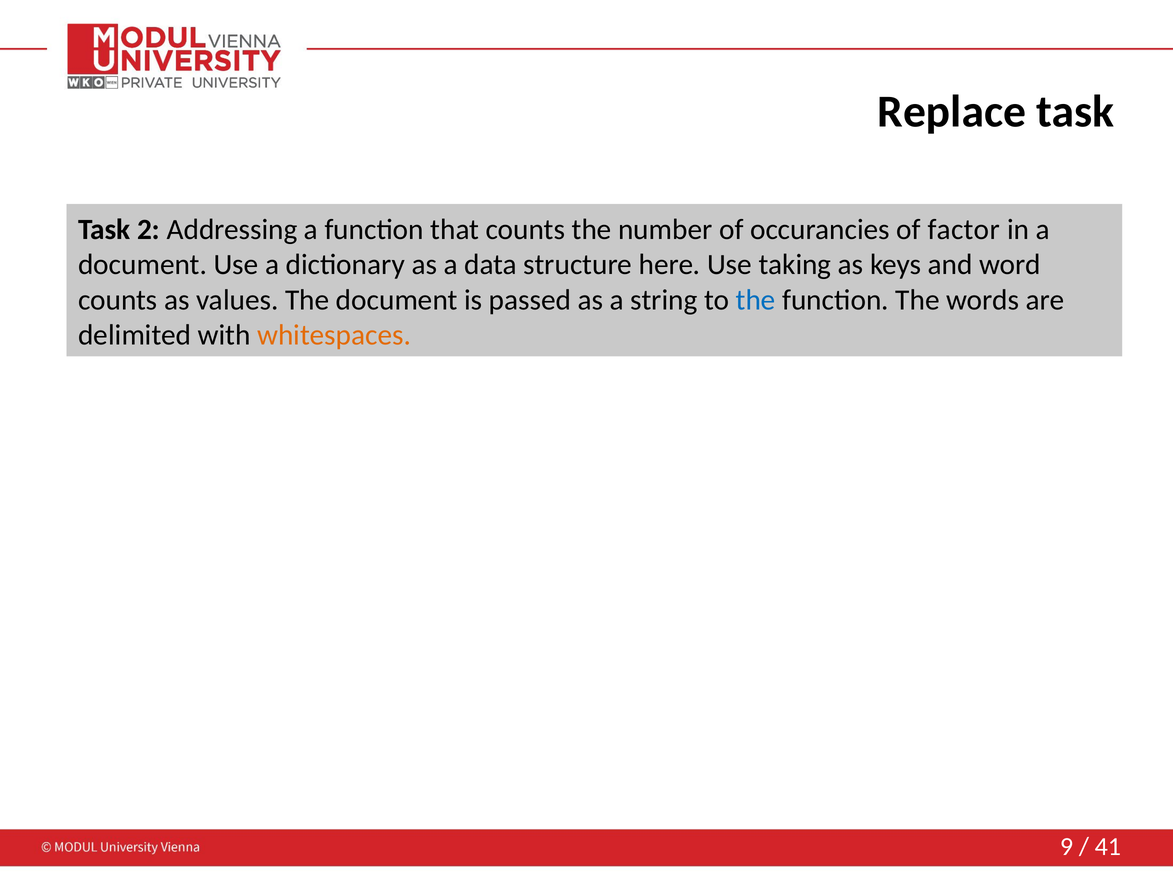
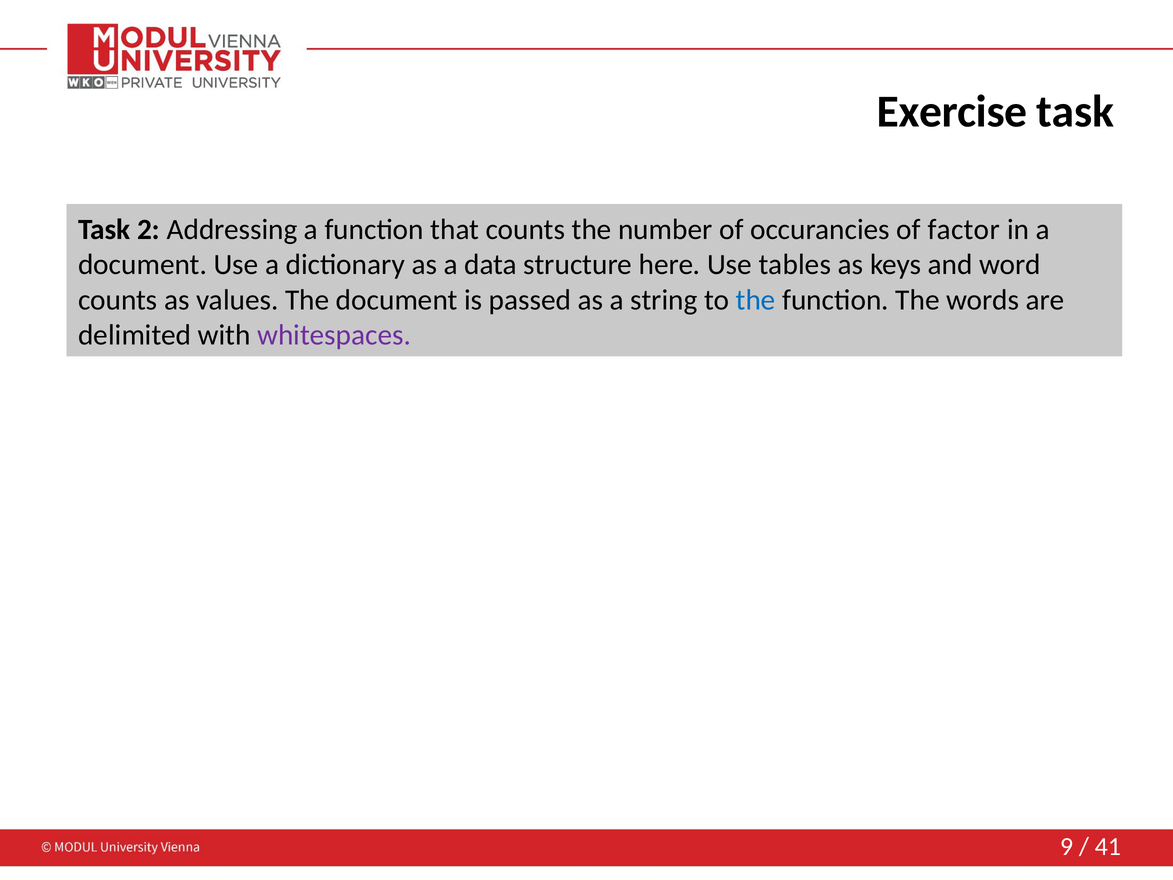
Replace: Replace -> Exercise
taking: taking -> tables
whitespaces colour: orange -> purple
